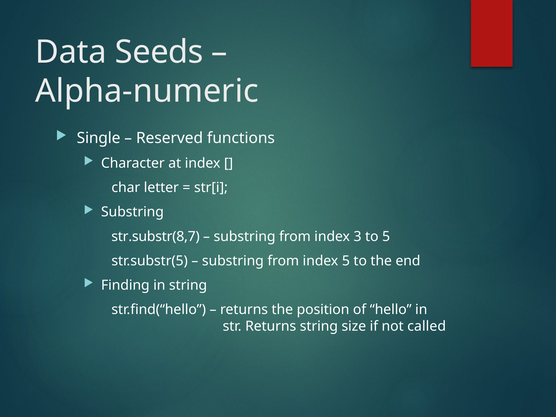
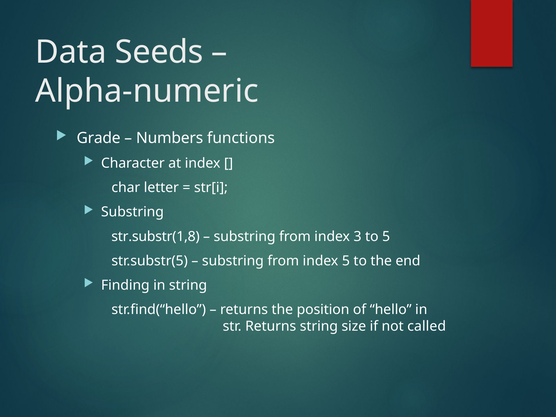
Single: Single -> Grade
Reserved: Reserved -> Numbers
str.substr(8,7: str.substr(8,7 -> str.substr(1,8
